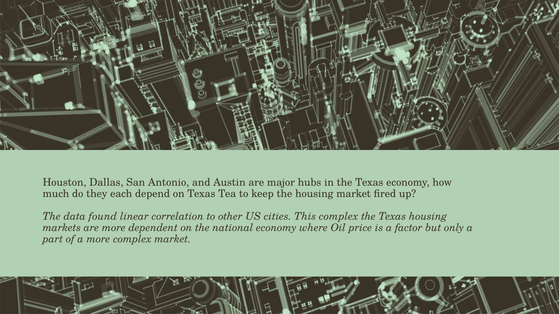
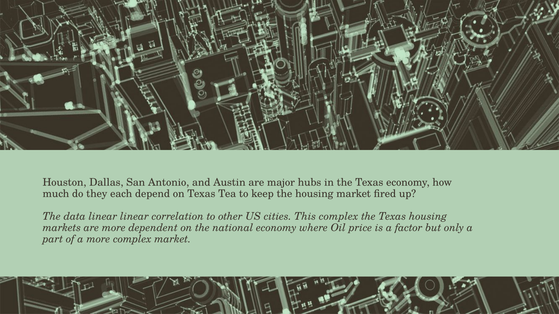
data found: found -> linear
